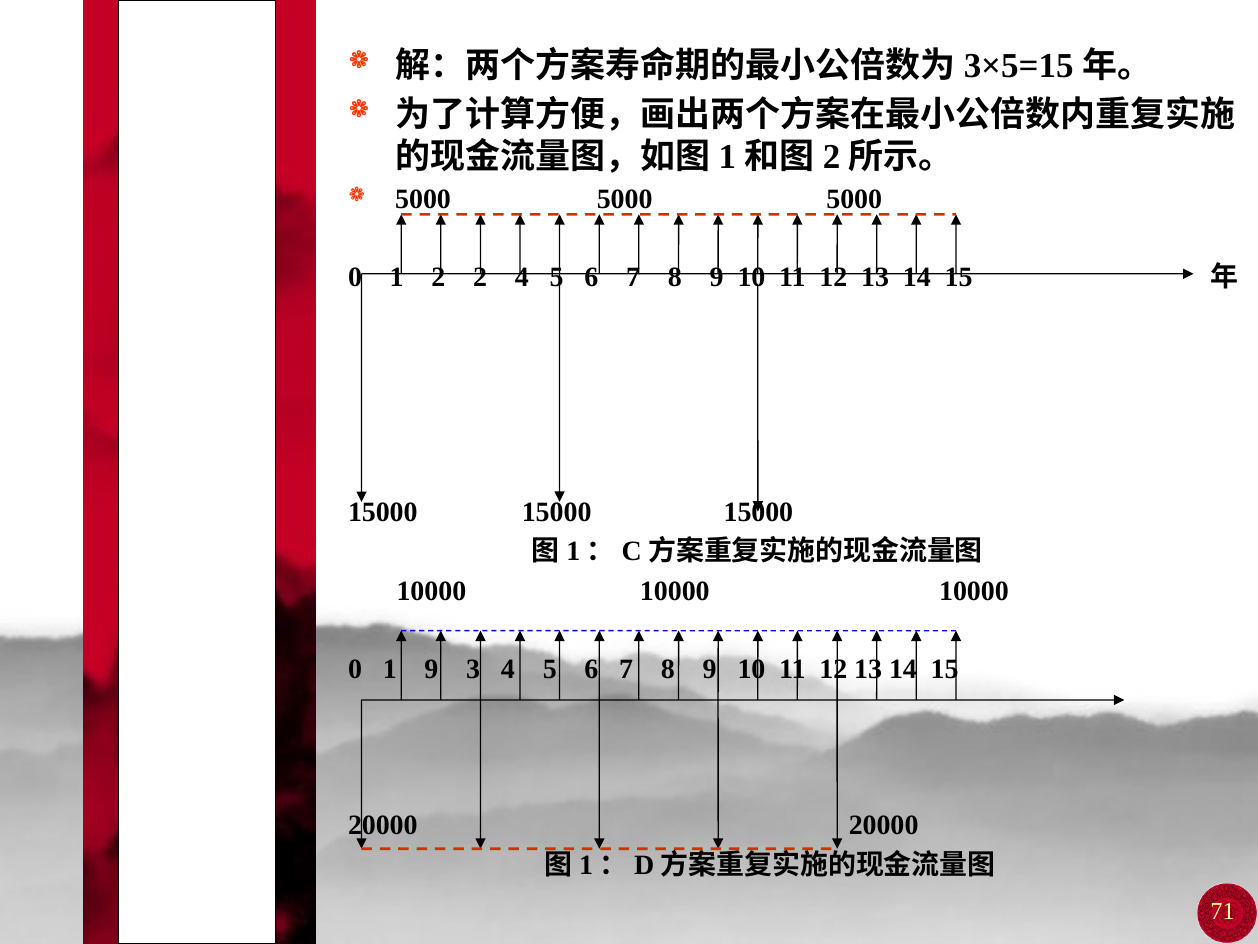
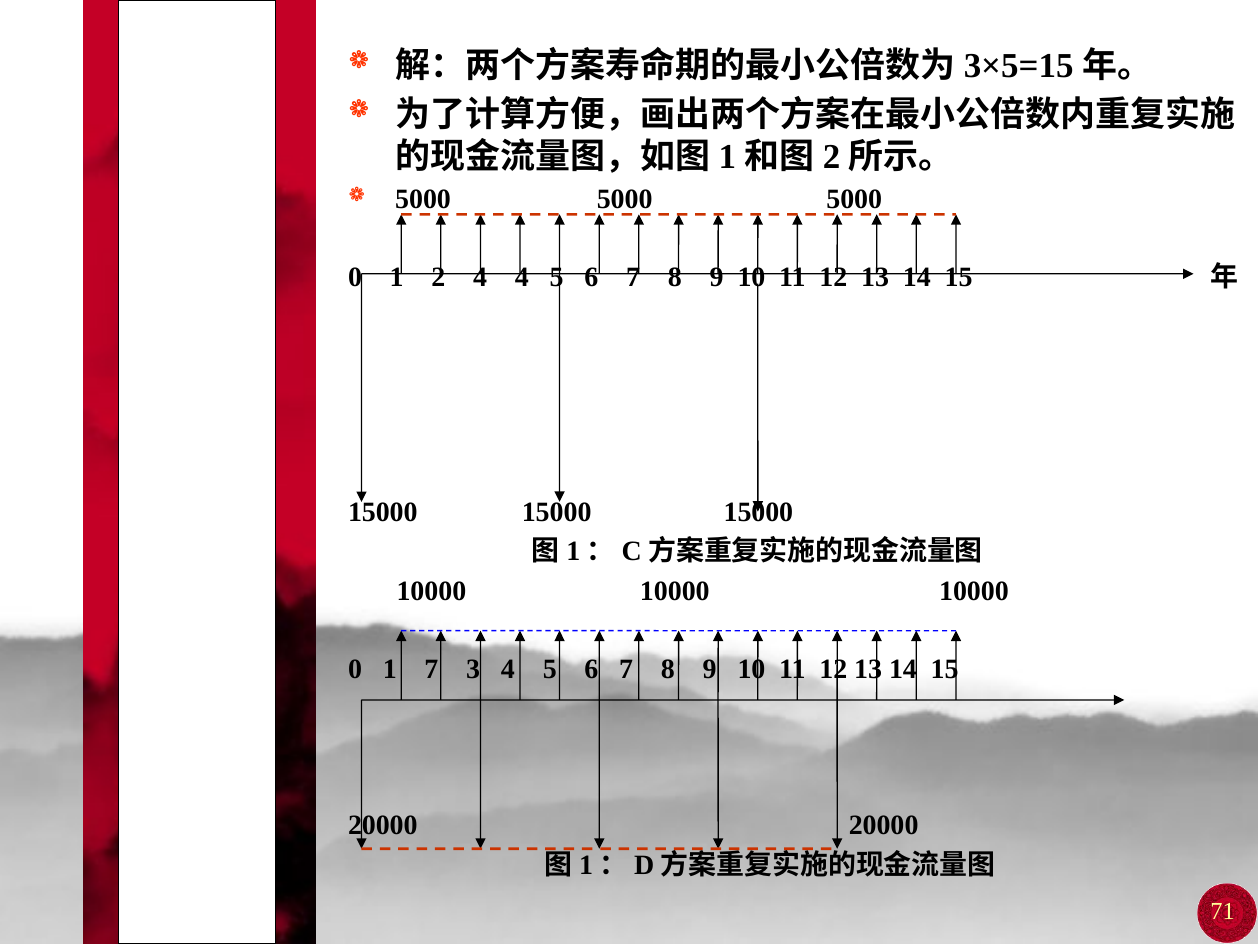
2 2: 2 -> 4
1 9: 9 -> 7
